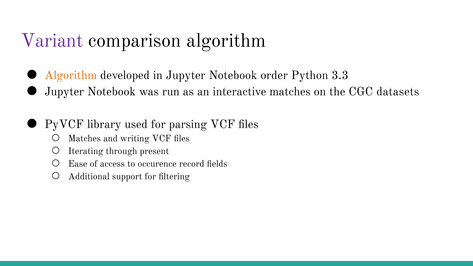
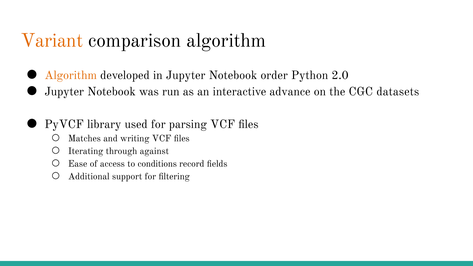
Variant colour: purple -> orange
3.3: 3.3 -> 2.0
interactive matches: matches -> advance
present: present -> against
occurence: occurence -> conditions
